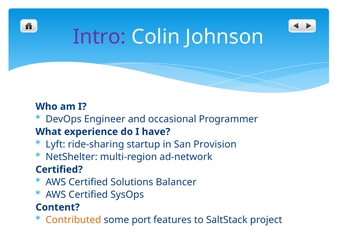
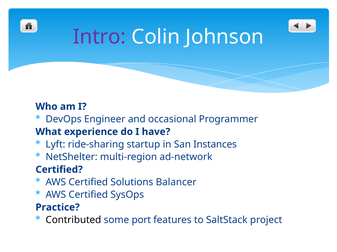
Provision: Provision -> Instances
Content: Content -> Practice
Contributed colour: orange -> black
